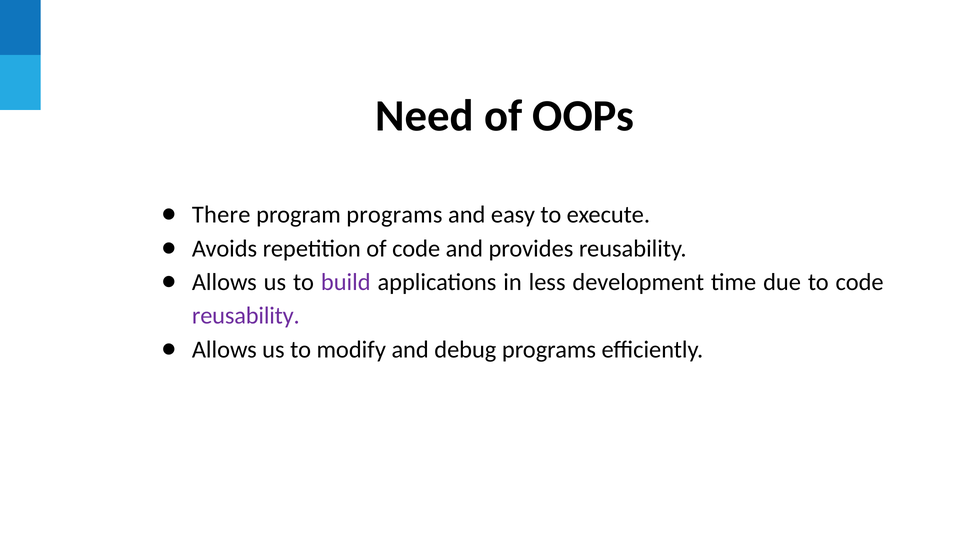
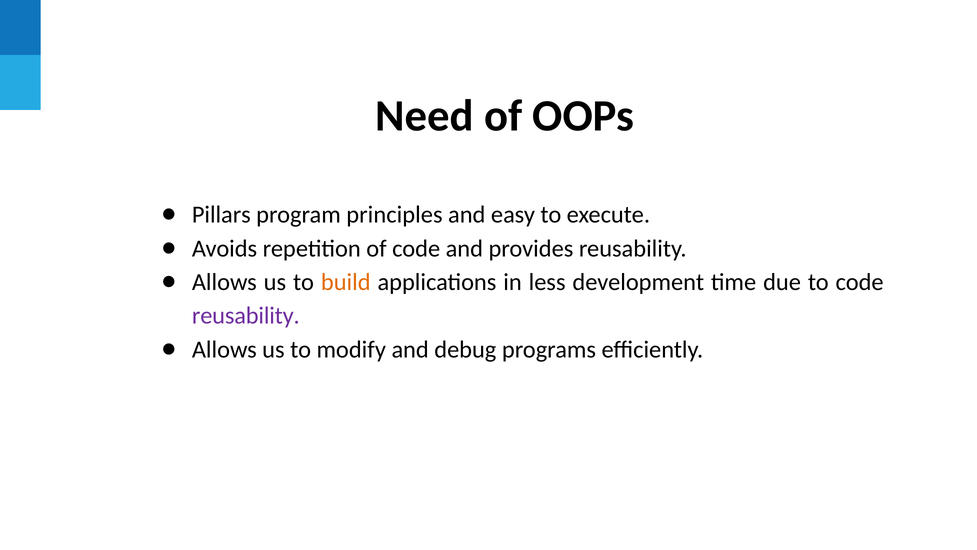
There: There -> Pillars
program programs: programs -> principles
build colour: purple -> orange
